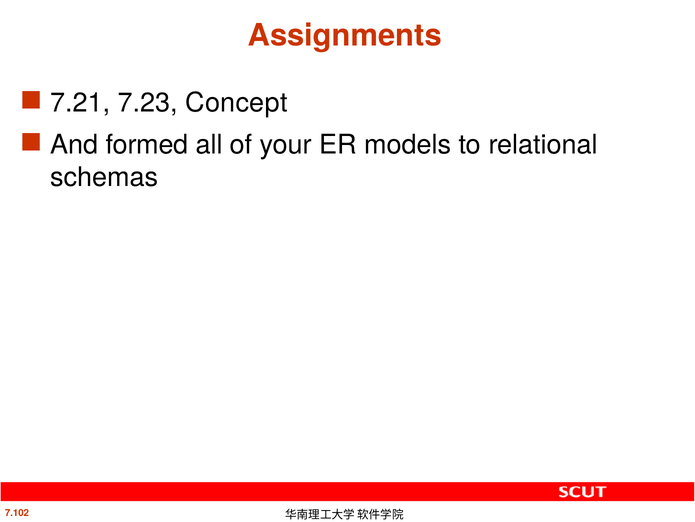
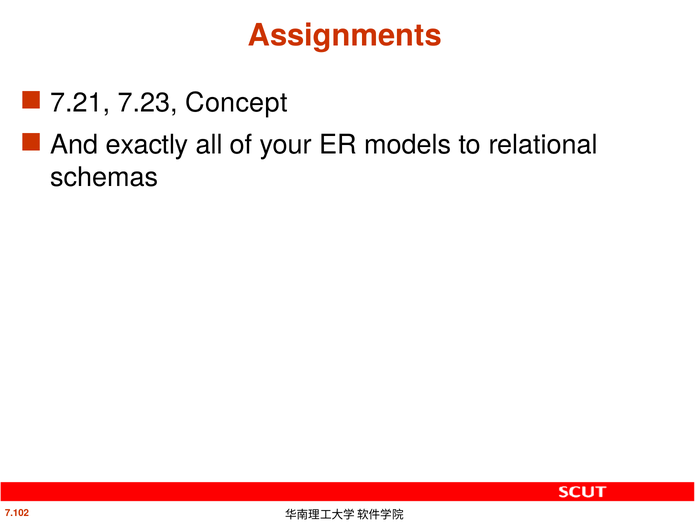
formed: formed -> exactly
